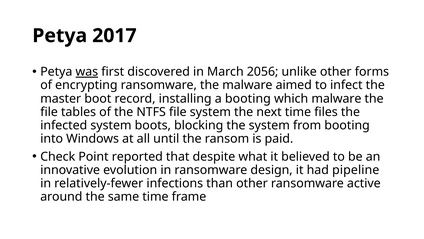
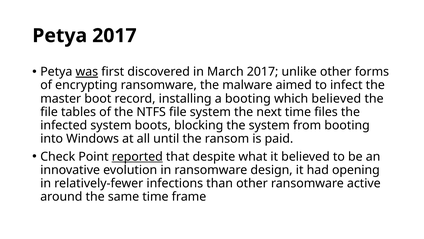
March 2056: 2056 -> 2017
which malware: malware -> believed
reported underline: none -> present
pipeline: pipeline -> opening
